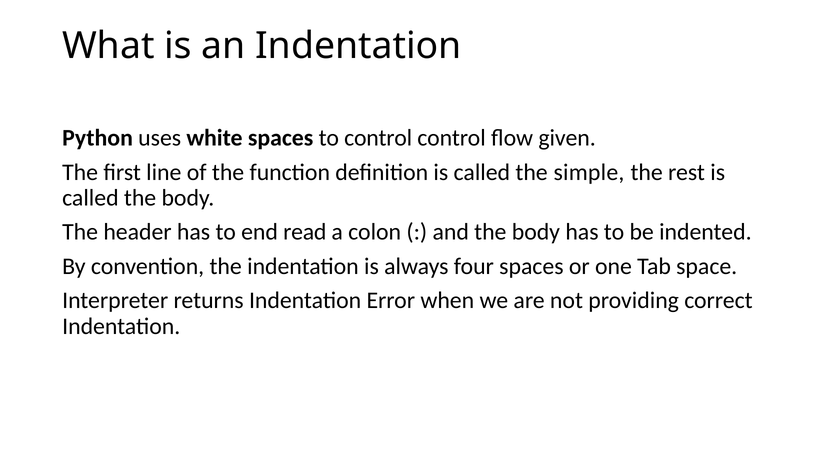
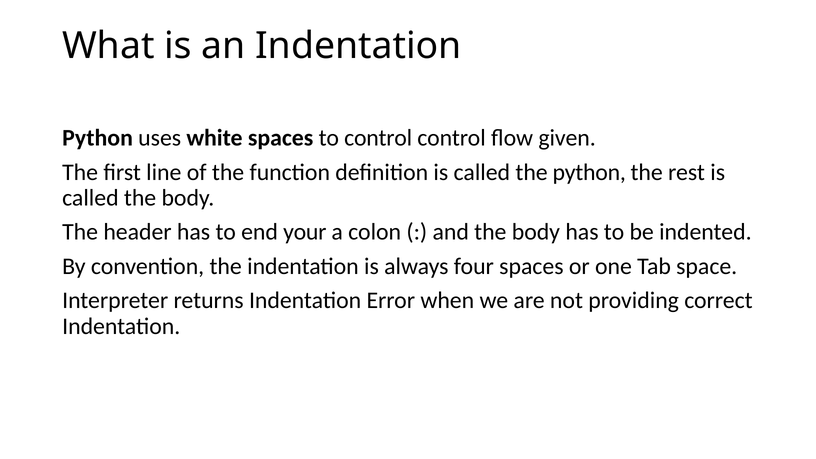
the simple: simple -> python
read: read -> your
